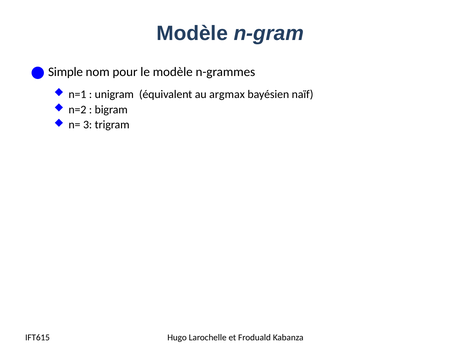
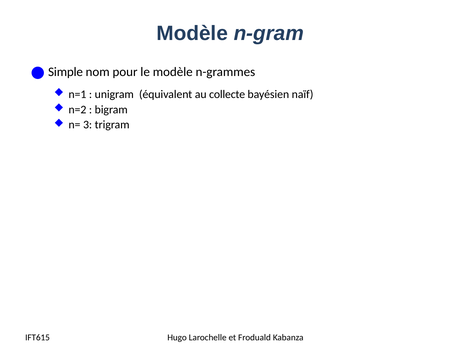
argmax: argmax -> collecte
